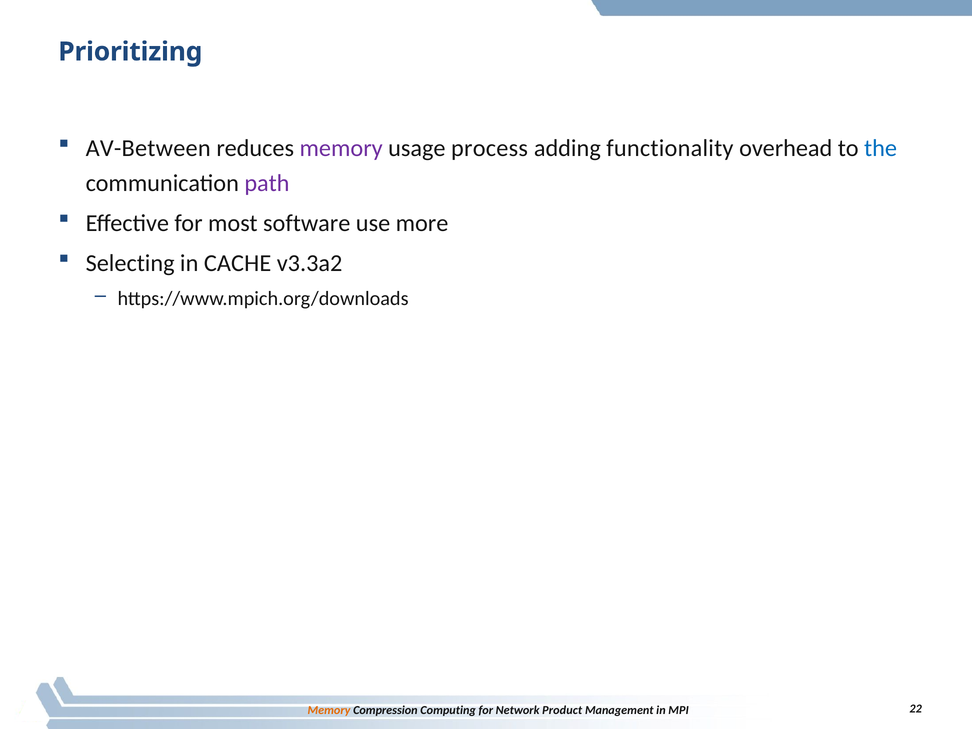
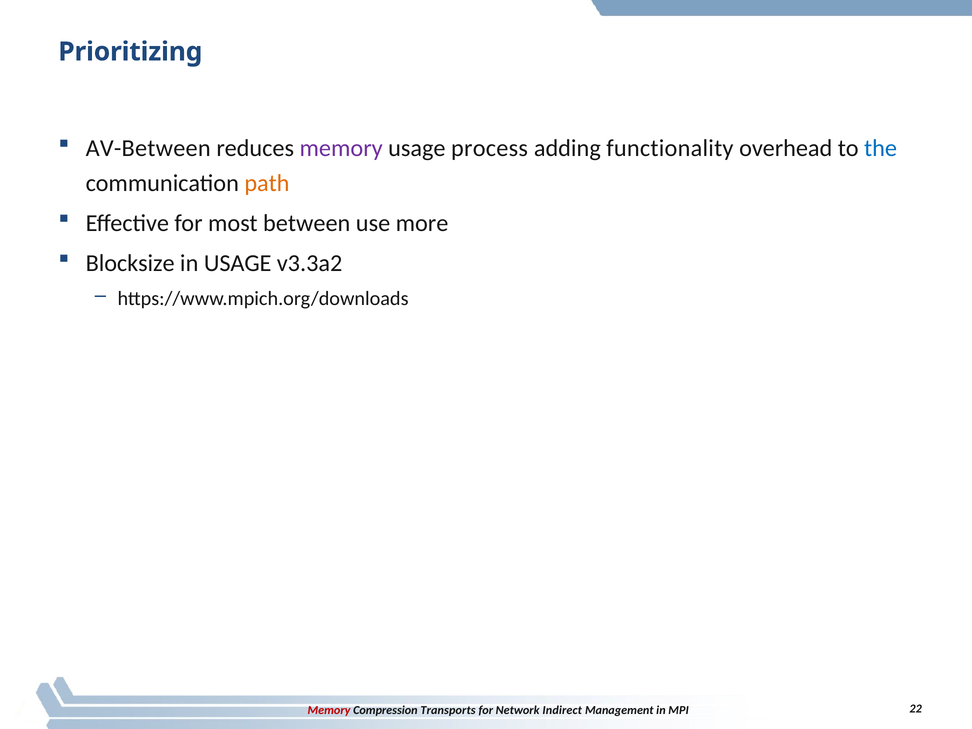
path colour: purple -> orange
software: software -> between
Selecting: Selecting -> Blocksize
in CACHE: CACHE -> USAGE
Memory at (329, 710) colour: orange -> red
Computing: Computing -> Transports
Product: Product -> Indirect
